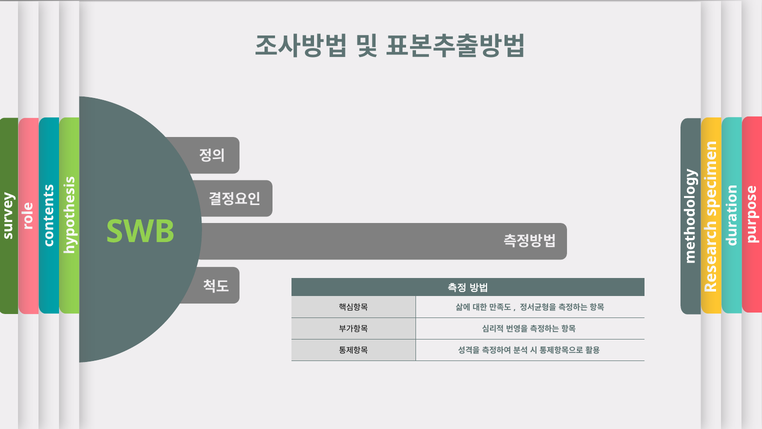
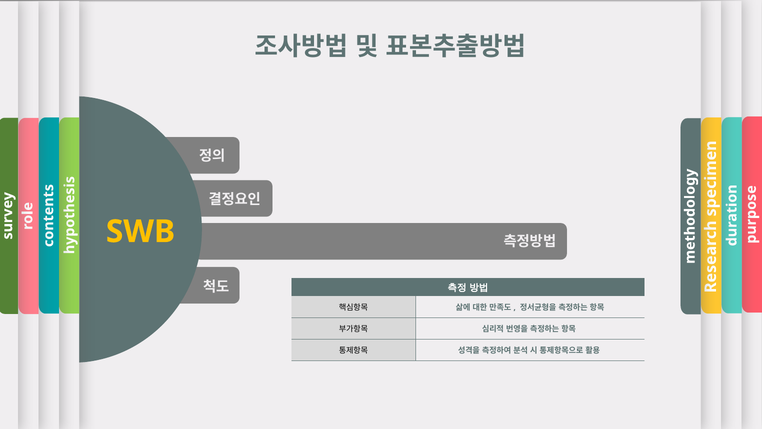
SWB colour: light green -> yellow
